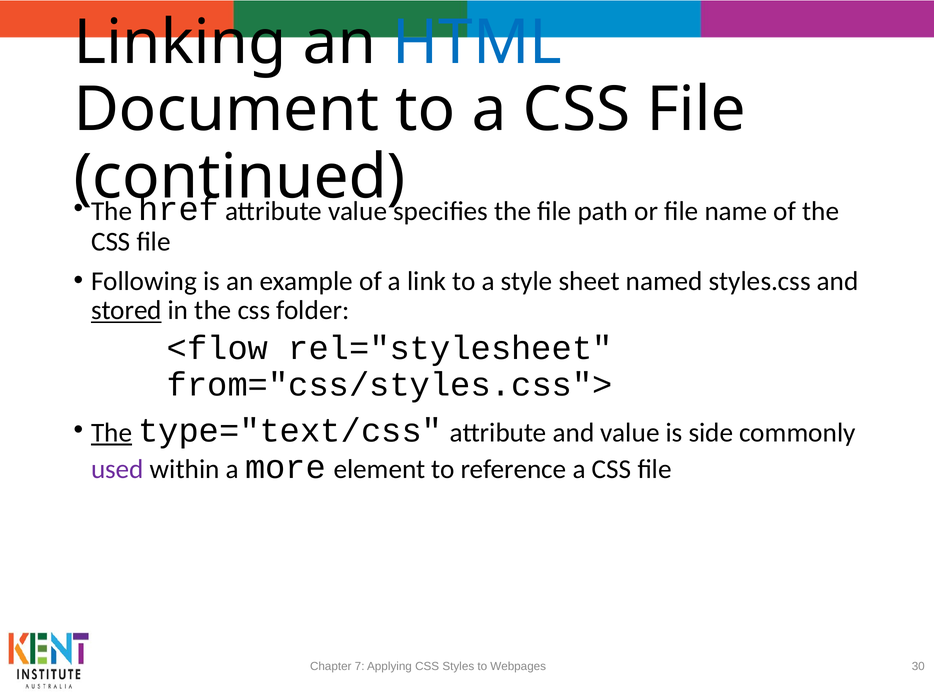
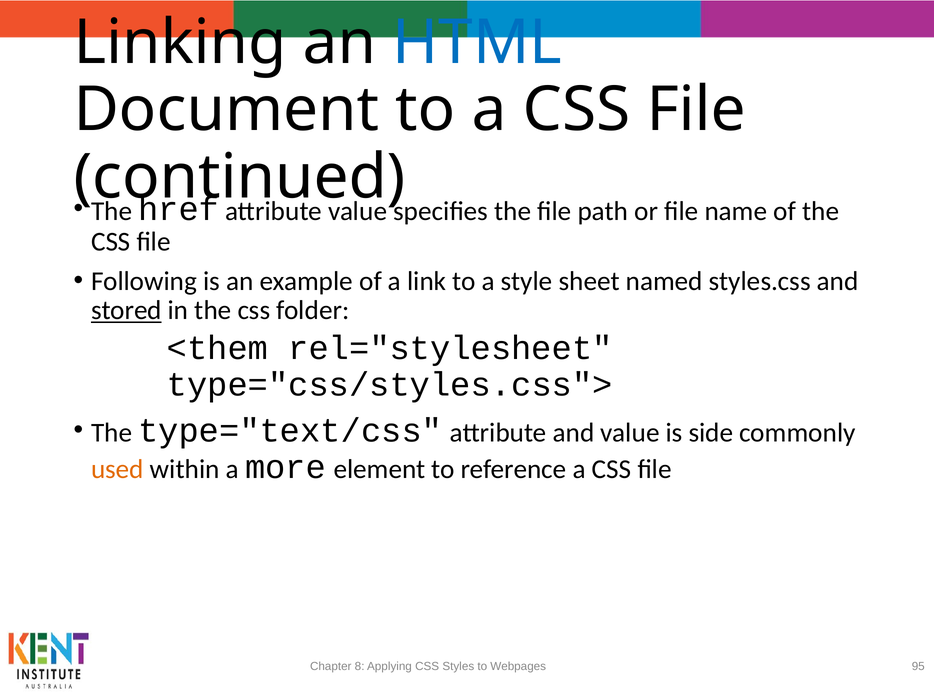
<flow: <flow -> <them
from="css/styles.css">: from="css/styles.css"> -> type="css/styles.css">
The at (112, 433) underline: present -> none
used colour: purple -> orange
7: 7 -> 8
30: 30 -> 95
